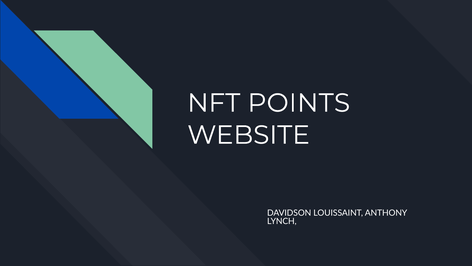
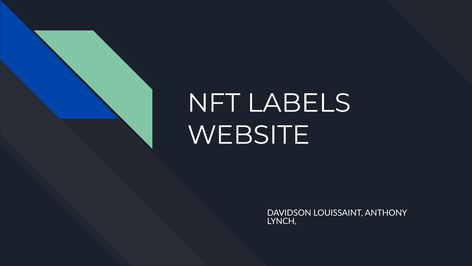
POINTS: POINTS -> LABELS
